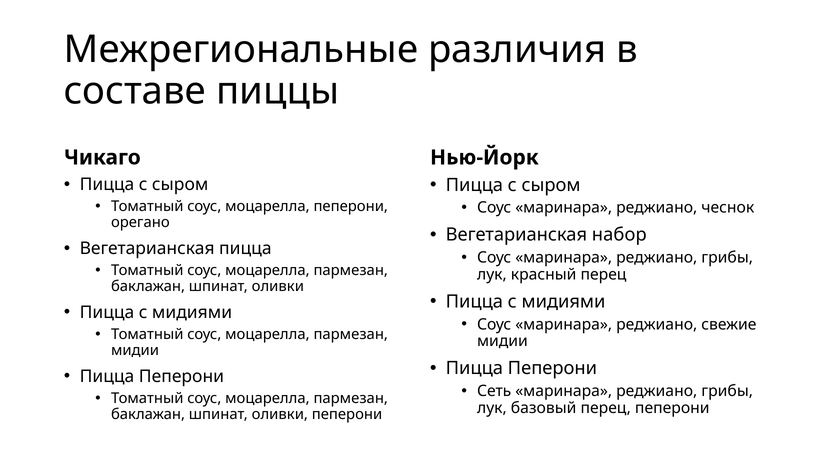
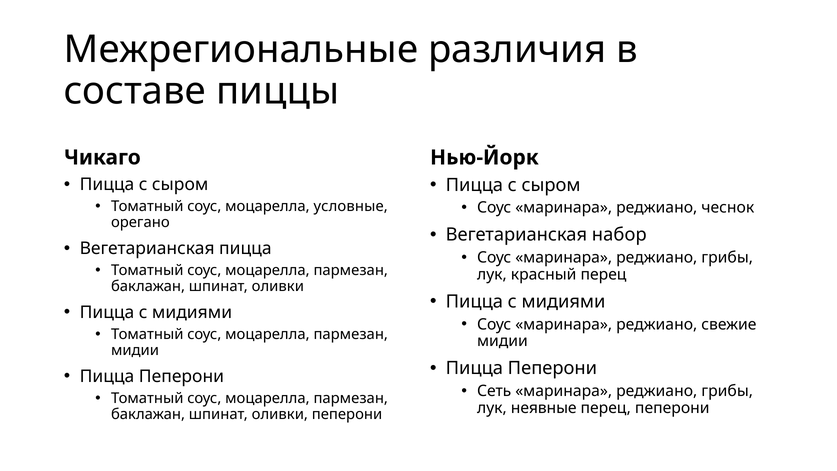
моцарелла пеперони: пеперони -> условные
базовый: базовый -> неявные
